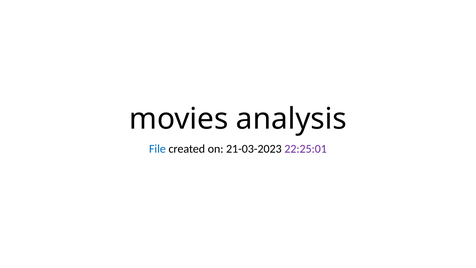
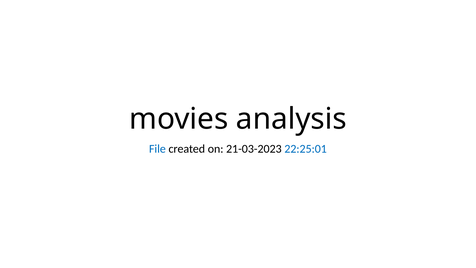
22:25:01 colour: purple -> blue
